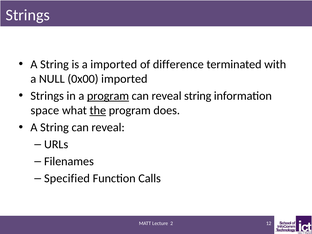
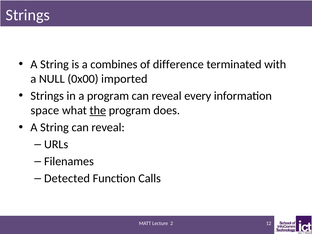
a imported: imported -> combines
program at (108, 96) underline: present -> none
reveal string: string -> every
Specified: Specified -> Detected
